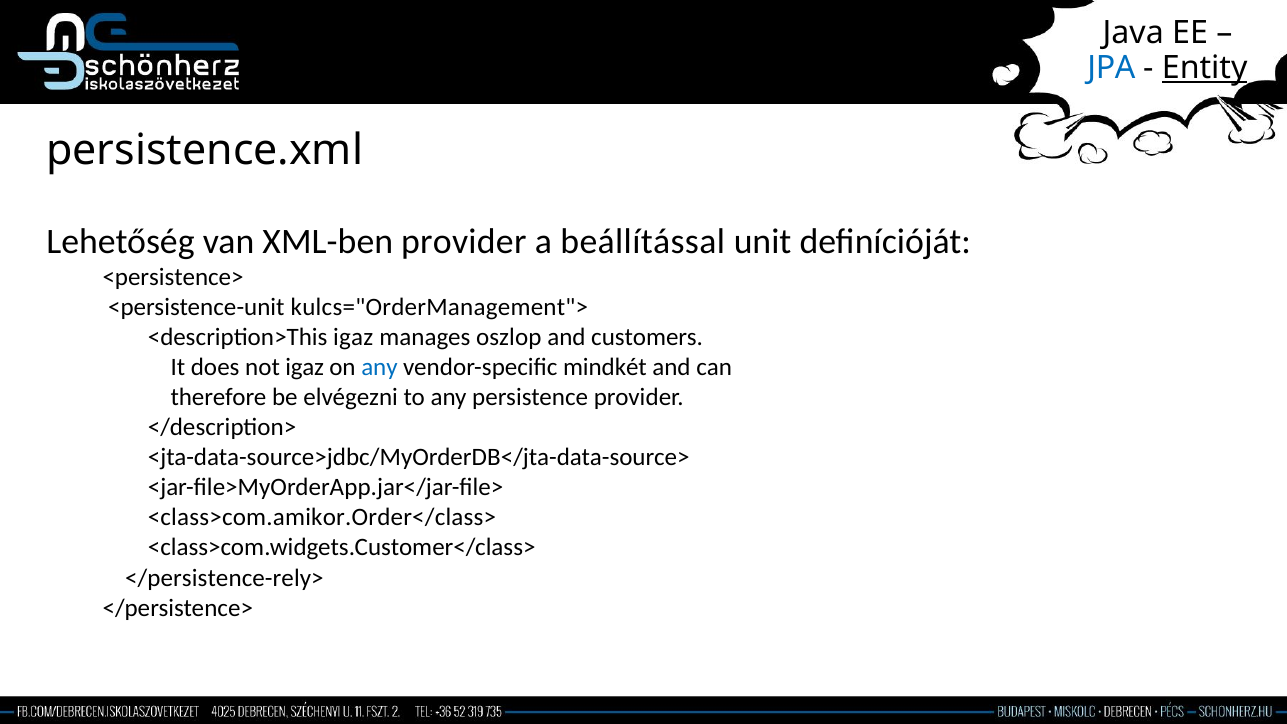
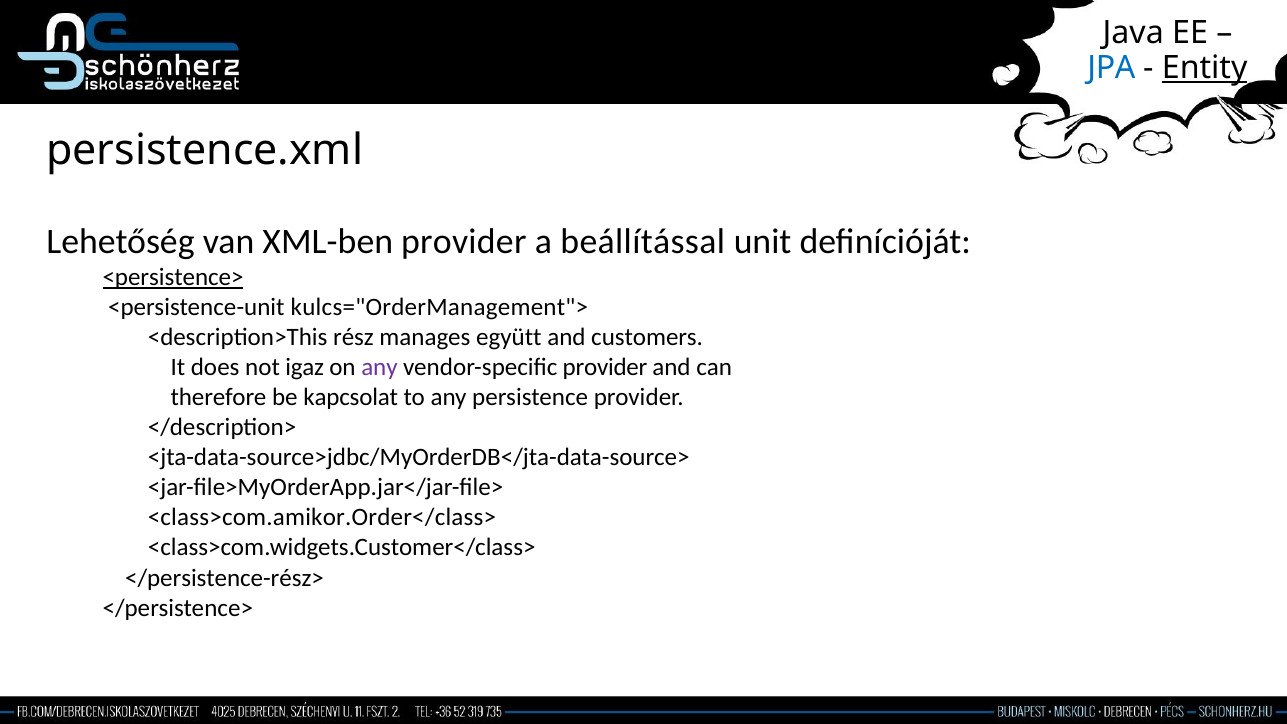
<persistence> underline: none -> present
<description>This igaz: igaz -> rész
oszlop: oszlop -> együtt
any at (379, 367) colour: blue -> purple
vendor-specific mindkét: mindkét -> provider
elvégezni: elvégezni -> kapcsolat
</persistence-rely>: </persistence-rely> -> </persistence-rész>
